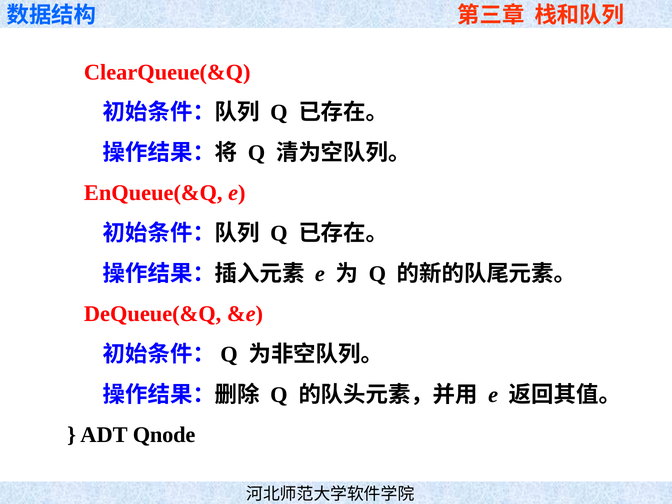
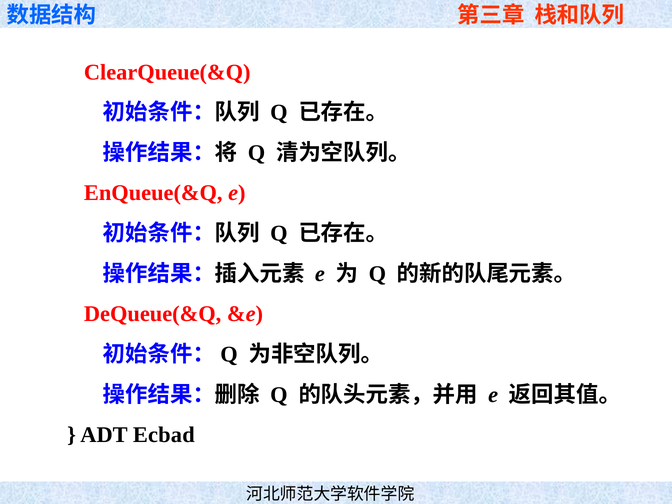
Qnode: Qnode -> Ecbad
